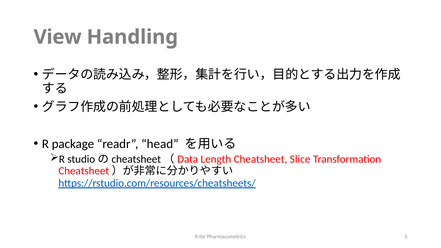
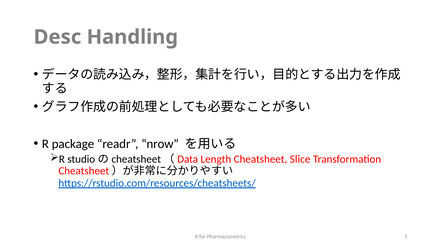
View: View -> Desc
head: head -> nrow
